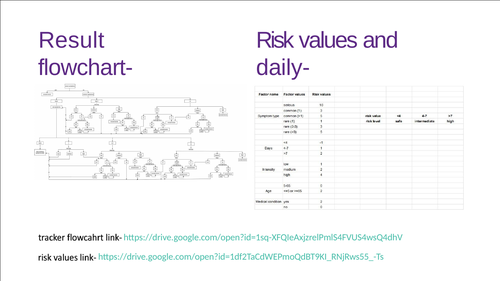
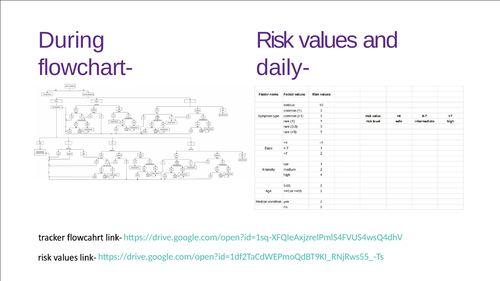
Result: Result -> During
